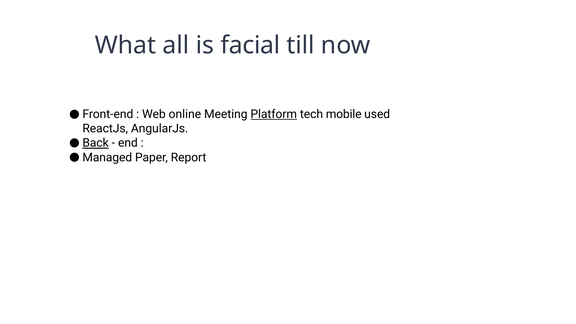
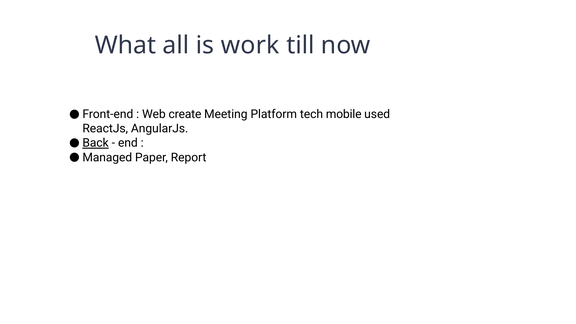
facial: facial -> work
online: online -> create
Platform underline: present -> none
